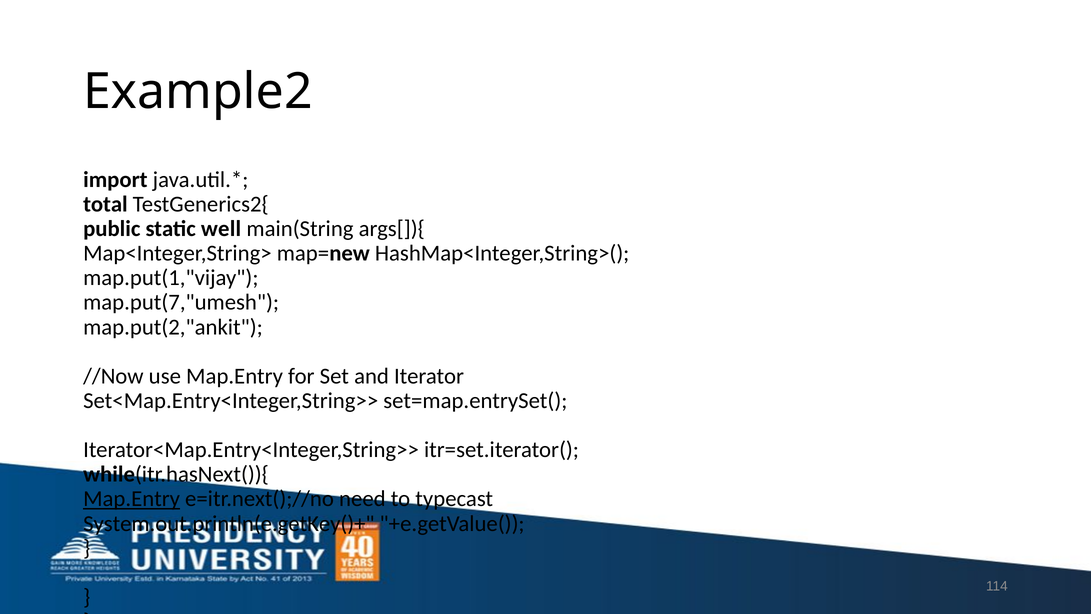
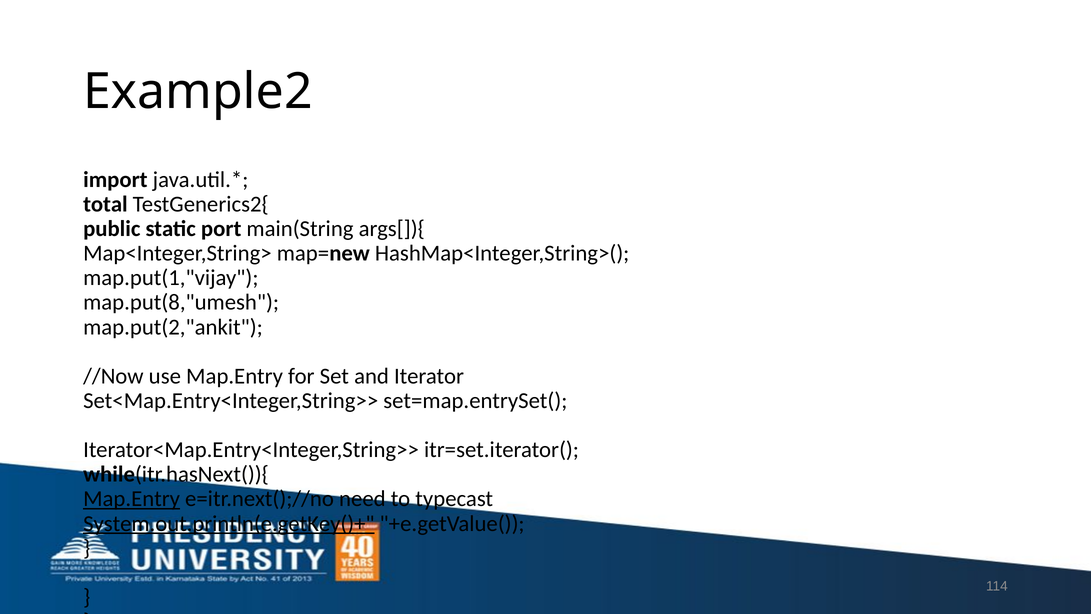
well: well -> port
map.put(7,"umesh: map.put(7,"umesh -> map.put(8,"umesh
System.out.println(e.getKey()+ underline: none -> present
